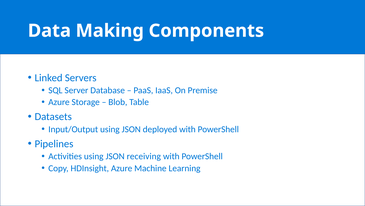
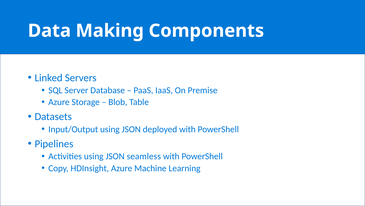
receiving: receiving -> seamless
